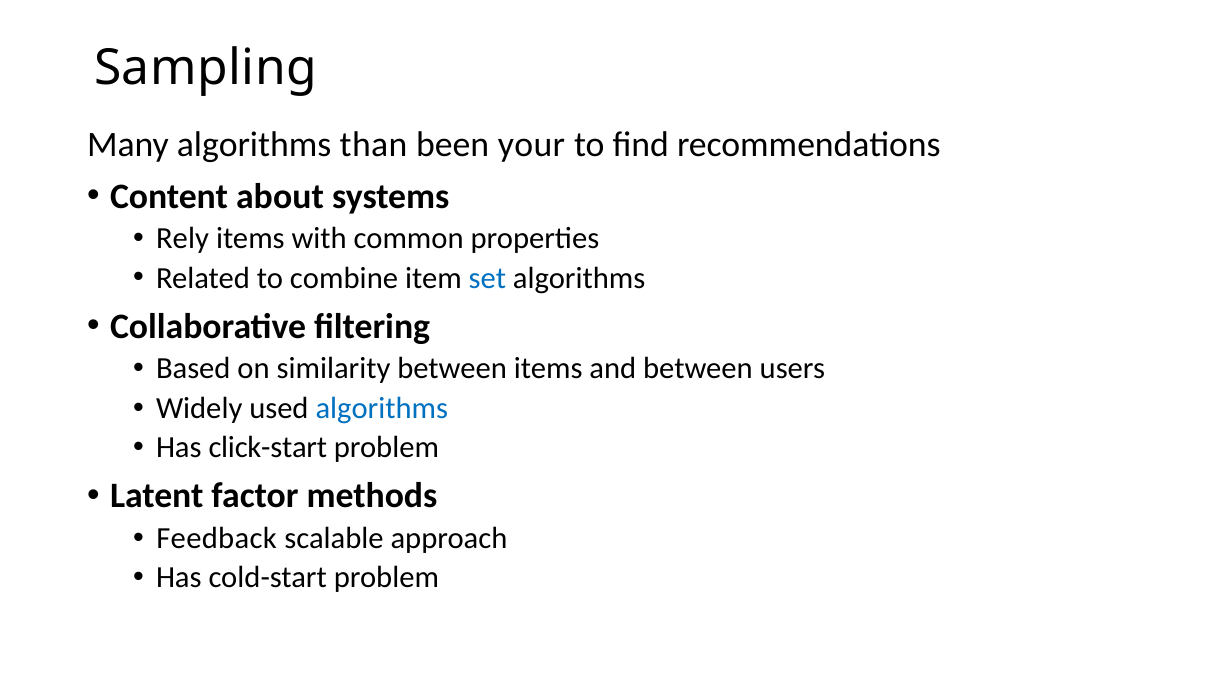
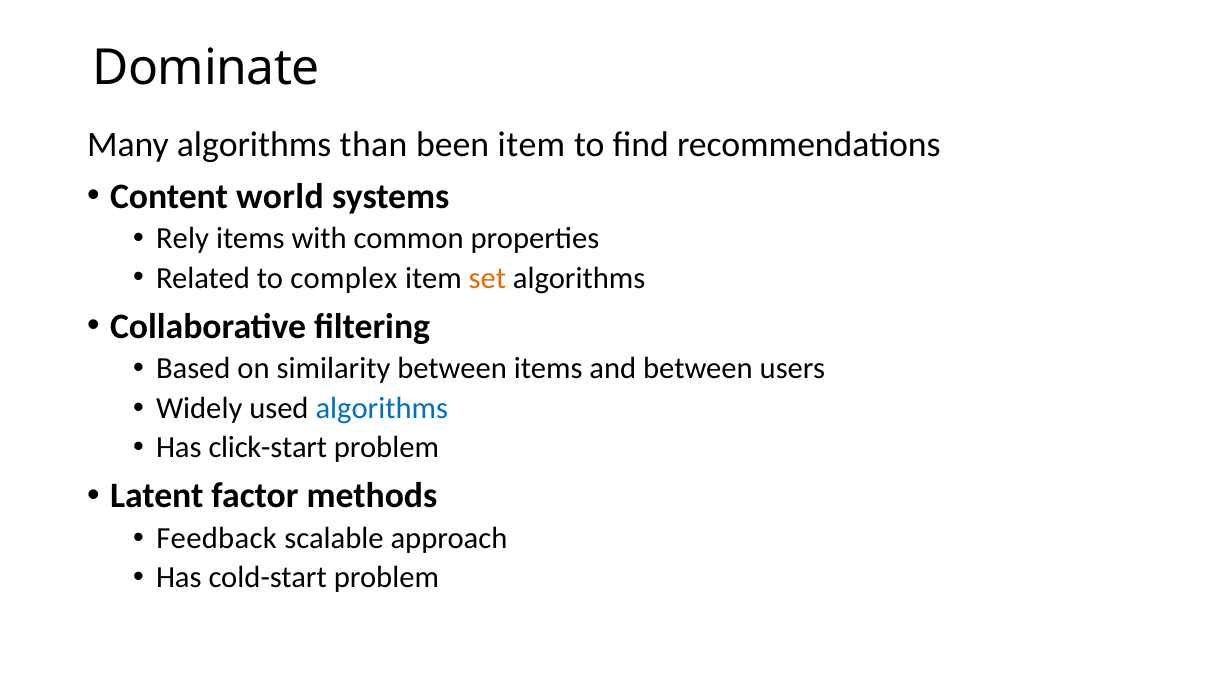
Sampling: Sampling -> Dominate
been your: your -> item
about: about -> world
combine: combine -> complex
set colour: blue -> orange
